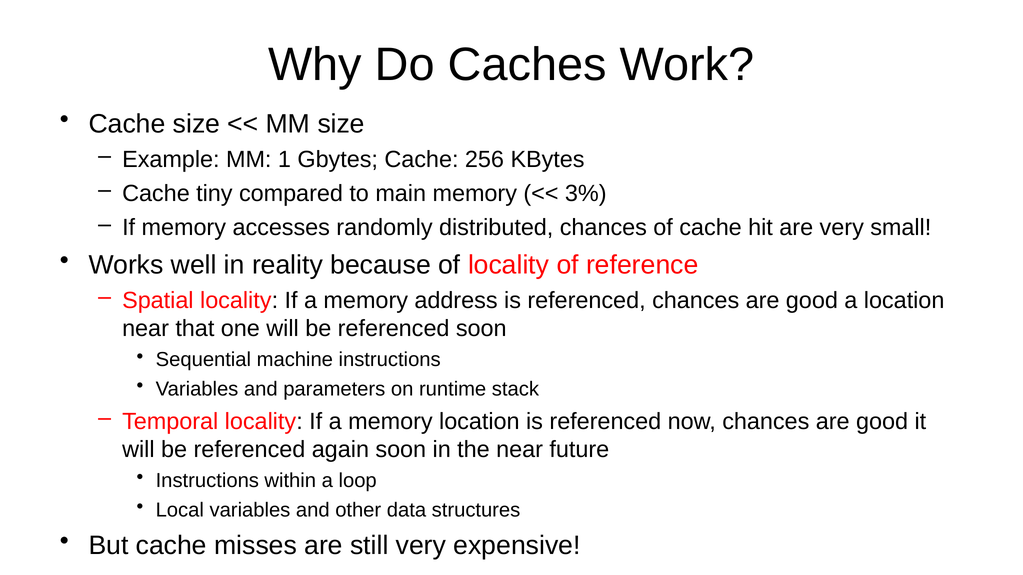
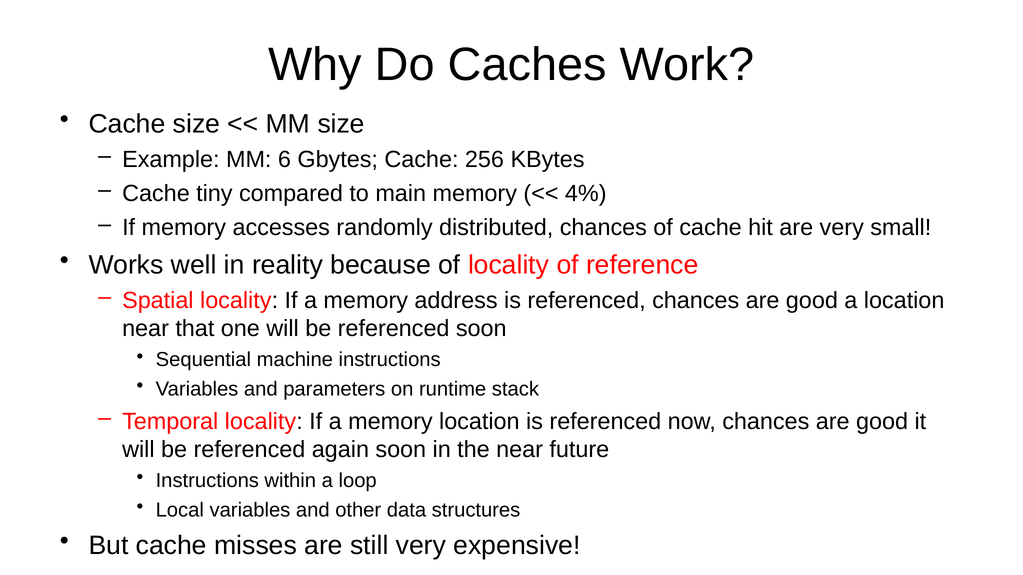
1: 1 -> 6
3%: 3% -> 4%
